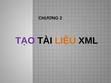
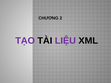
LIỆU colour: orange -> purple
